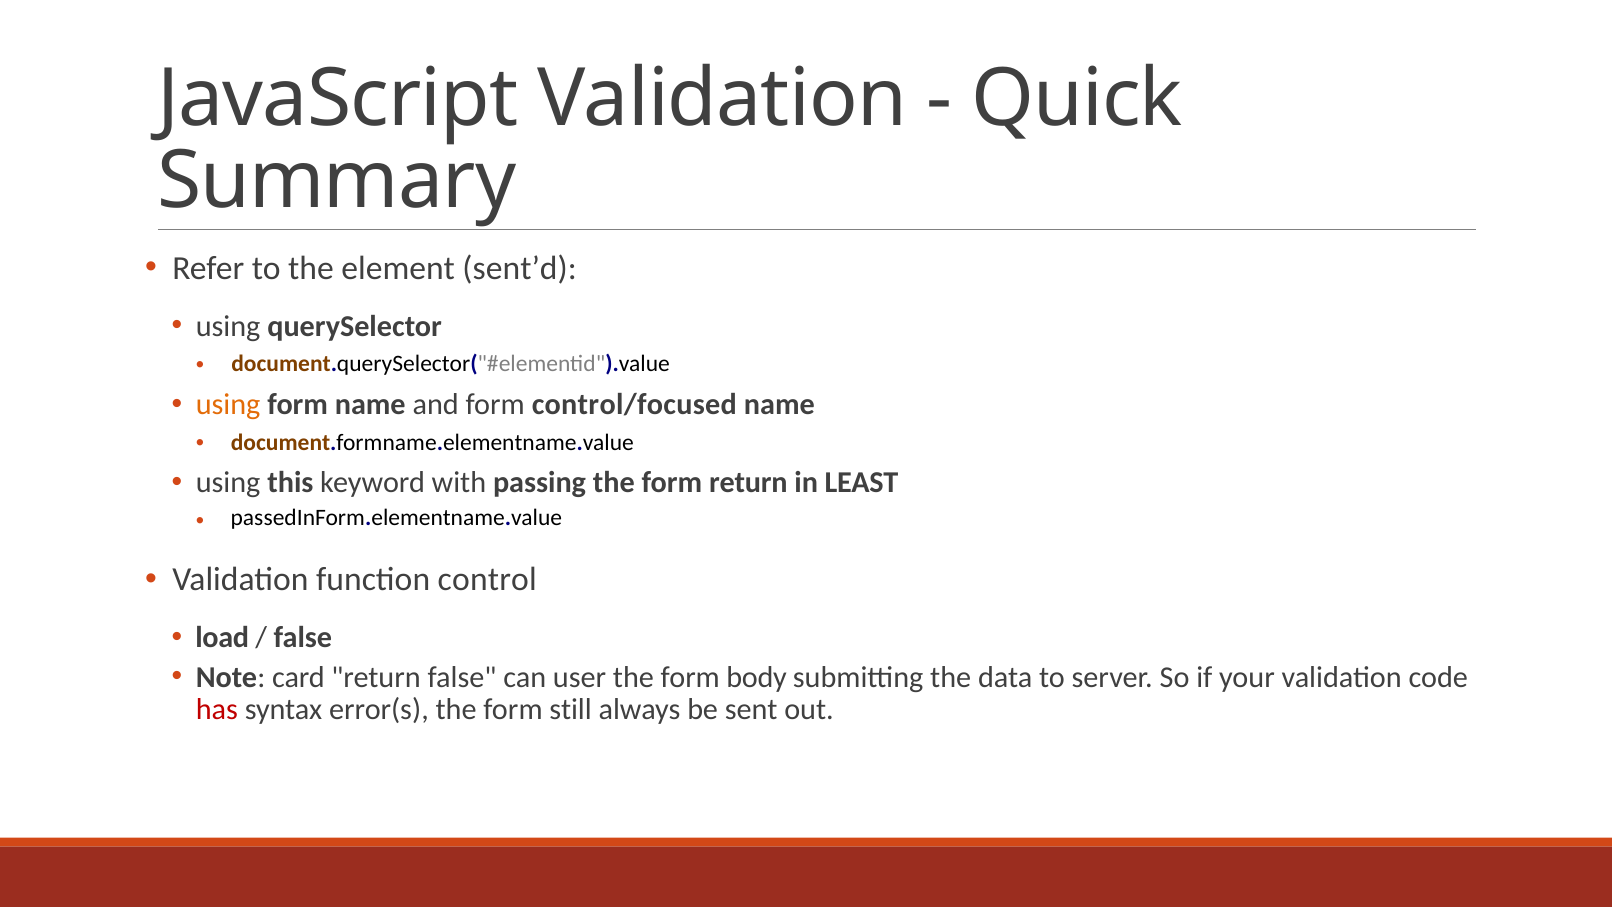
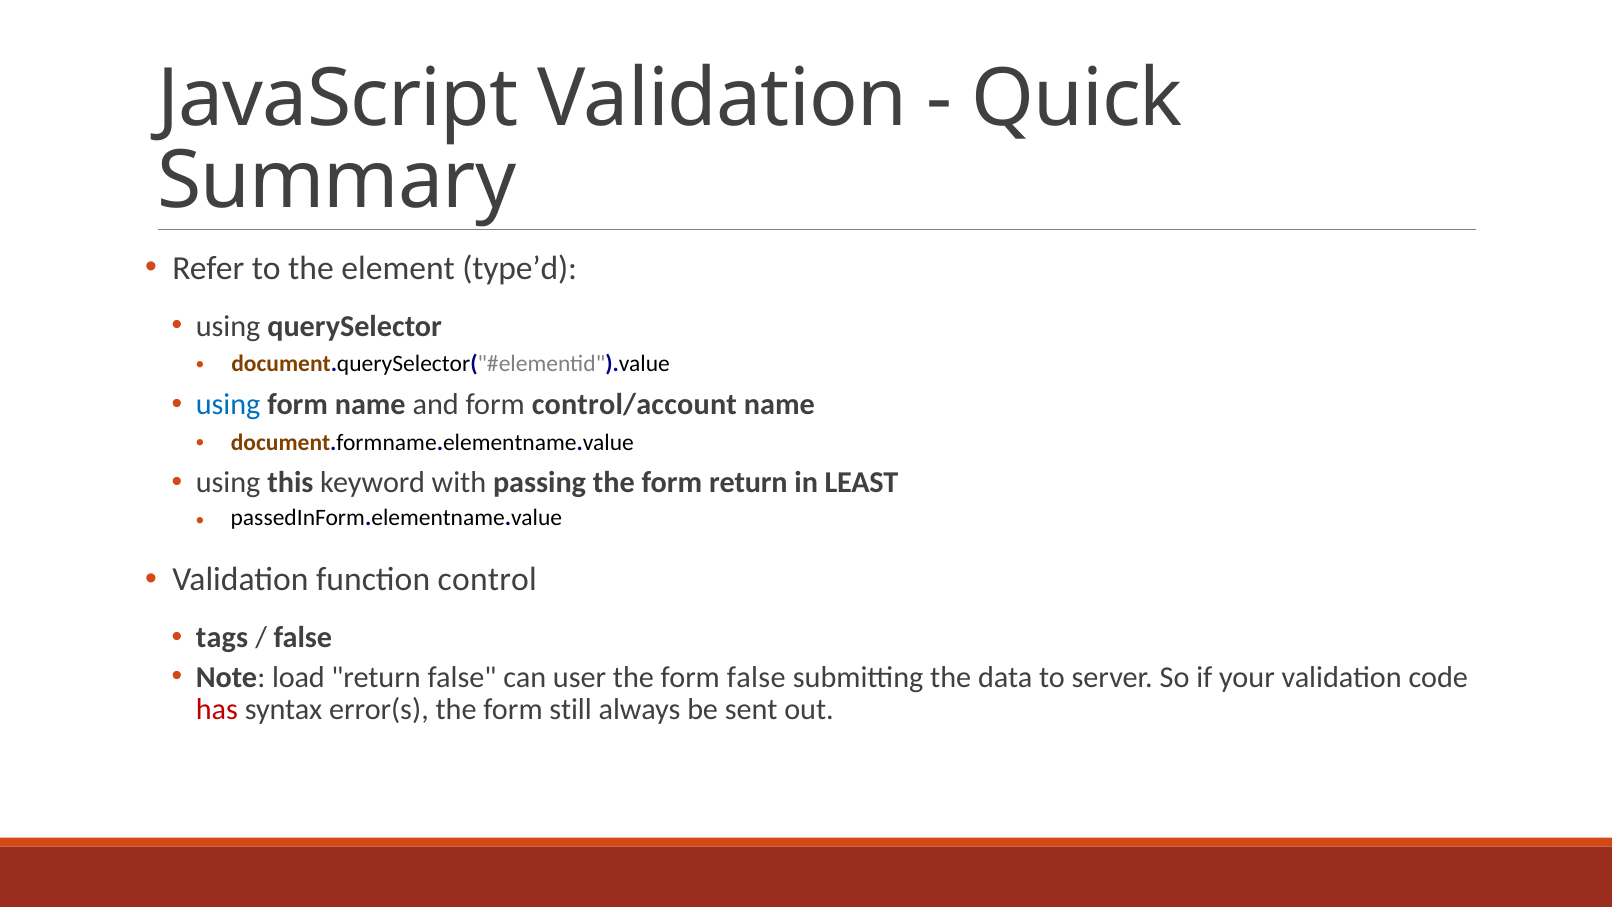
sent’d: sent’d -> type’d
using at (228, 404) colour: orange -> blue
control/focused: control/focused -> control/account
load: load -> tags
card: card -> load
form body: body -> false
